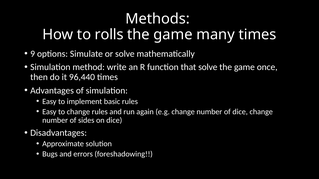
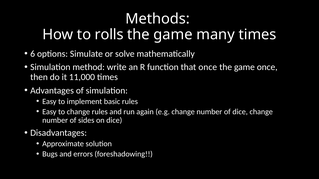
9: 9 -> 6
that solve: solve -> once
96,440: 96,440 -> 11,000
